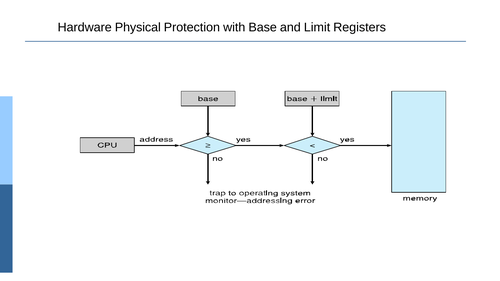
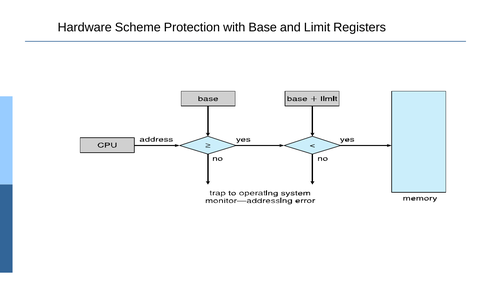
Physical: Physical -> Scheme
